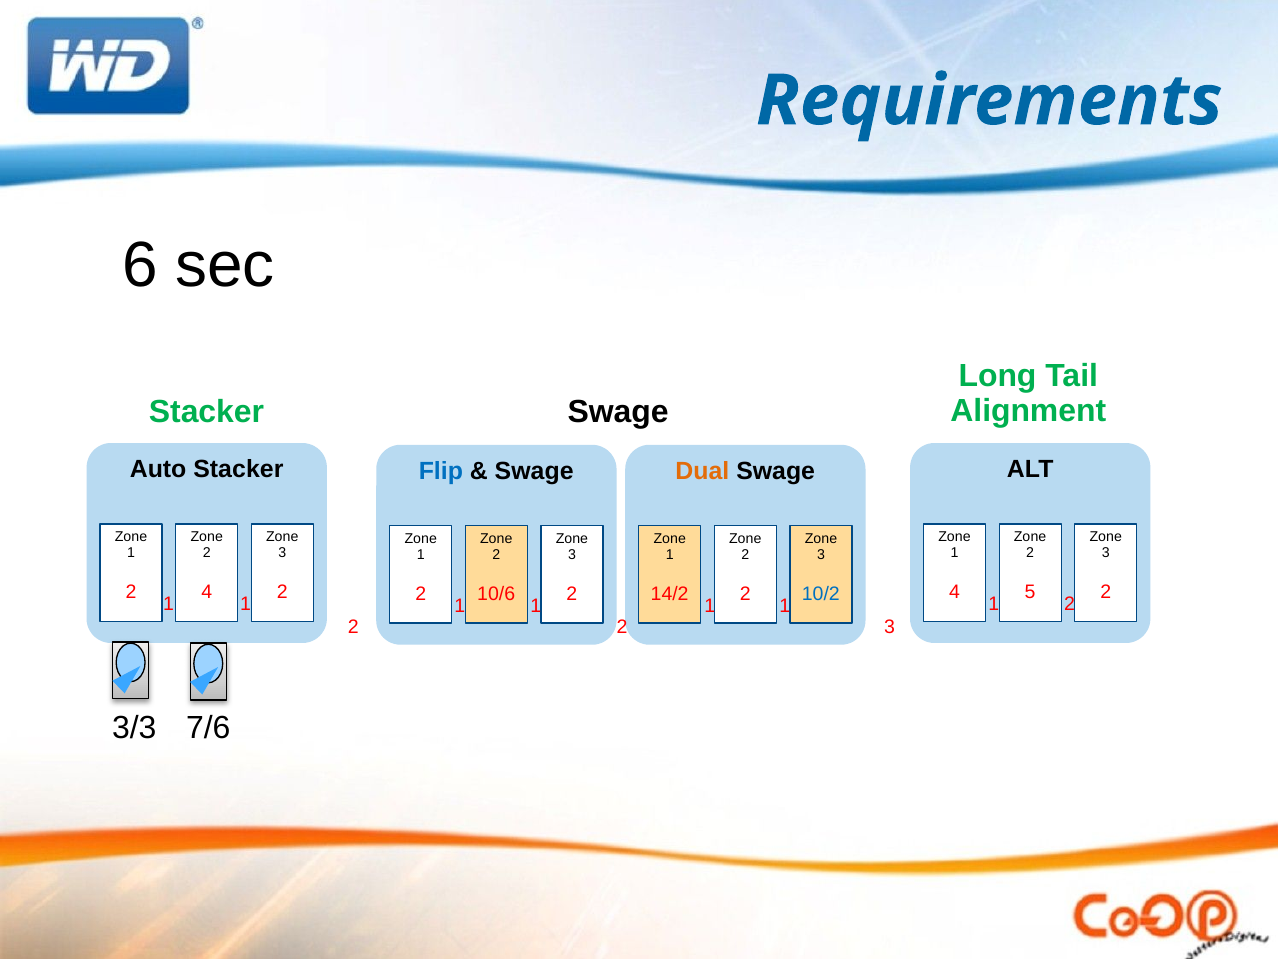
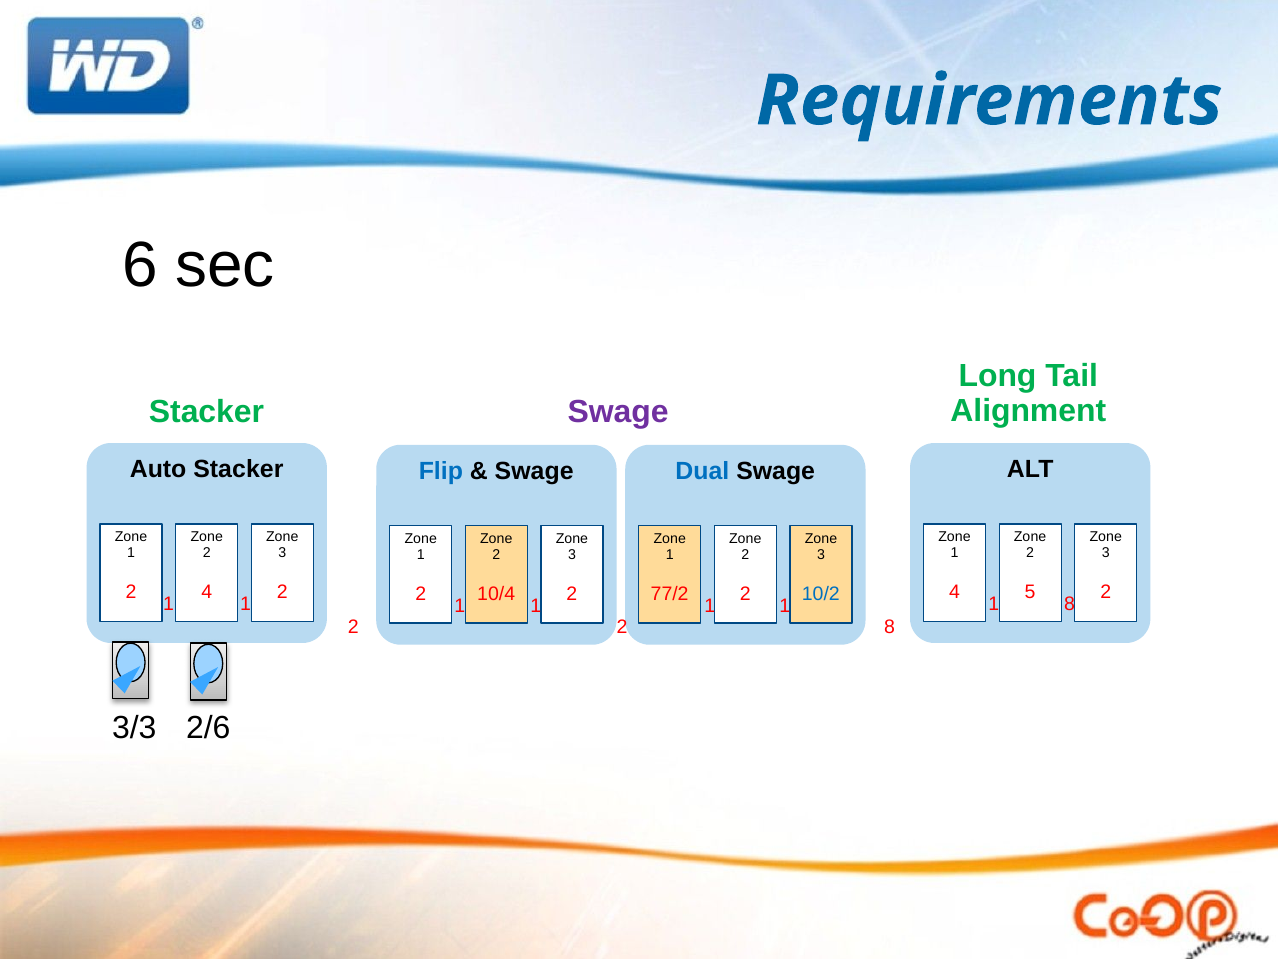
Swage at (618, 412) colour: black -> purple
Dual colour: orange -> blue
10/6: 10/6 -> 10/4
14/2: 14/2 -> 77/2
2 at (1070, 604): 2 -> 8
2 3: 3 -> 8
7/6: 7/6 -> 2/6
